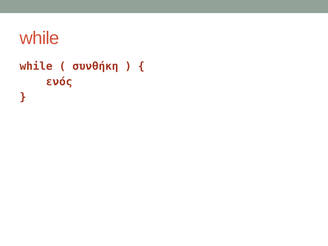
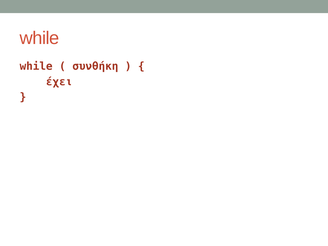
ενός: ενός -> έχει
